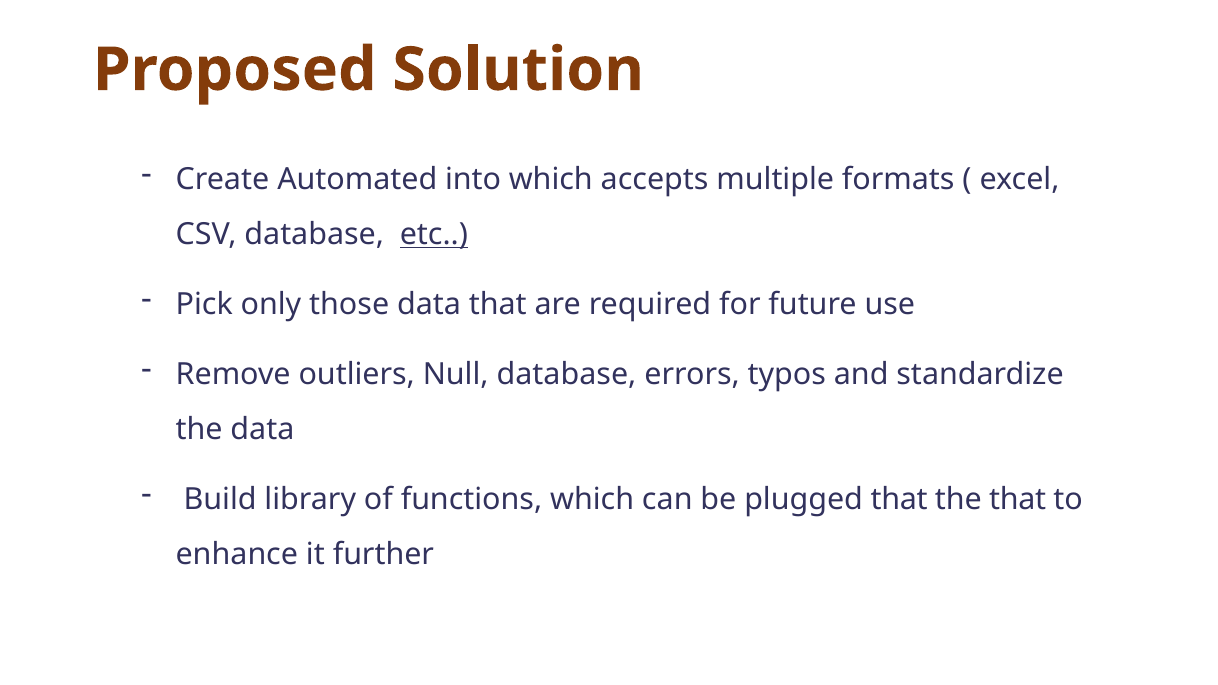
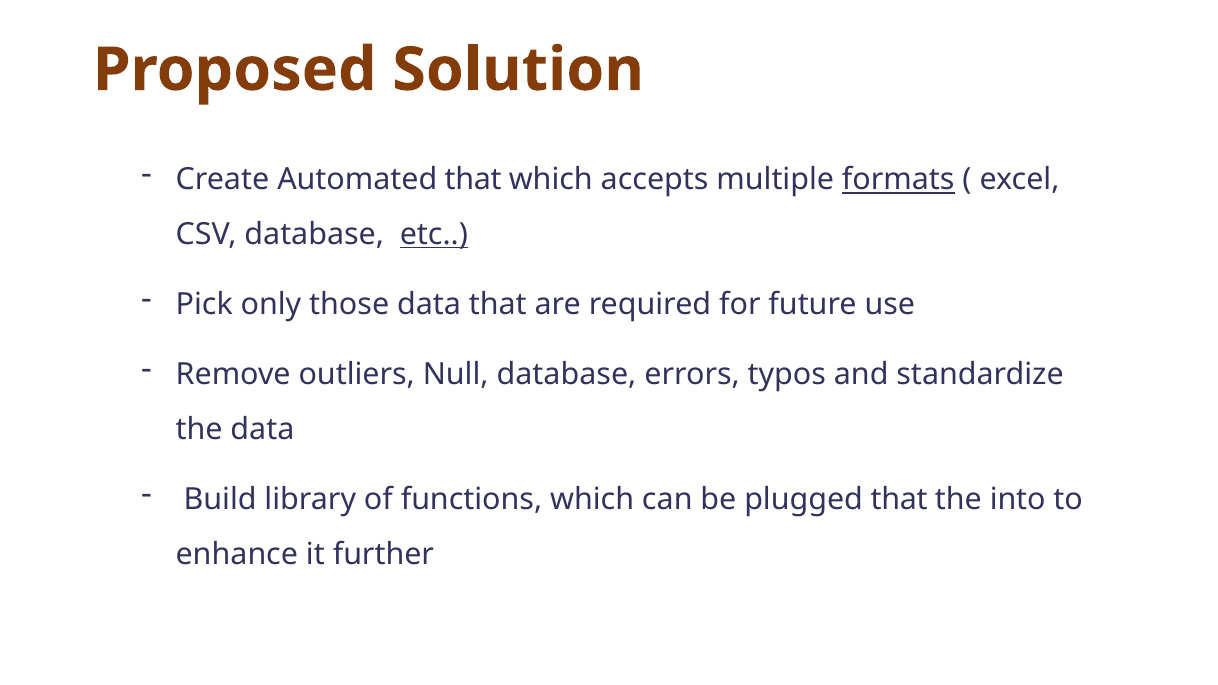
Automated into: into -> that
formats underline: none -> present
the that: that -> into
